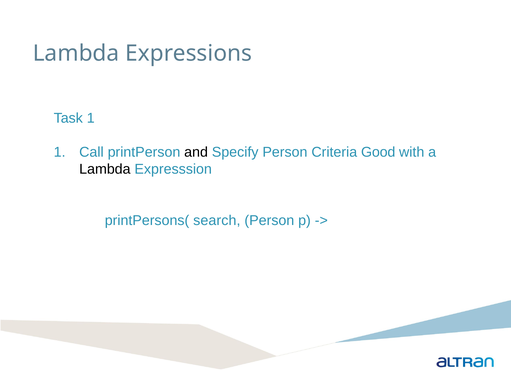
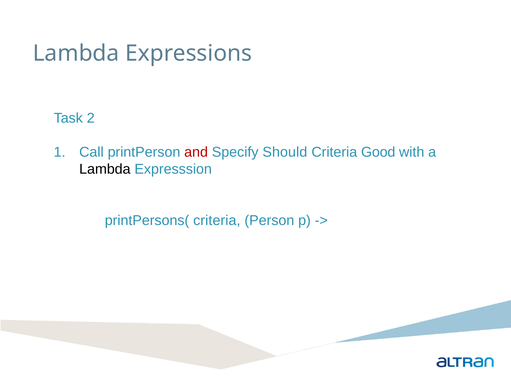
Task 1: 1 -> 2
and colour: black -> red
Specify Person: Person -> Should
printPersons( search: search -> criteria
